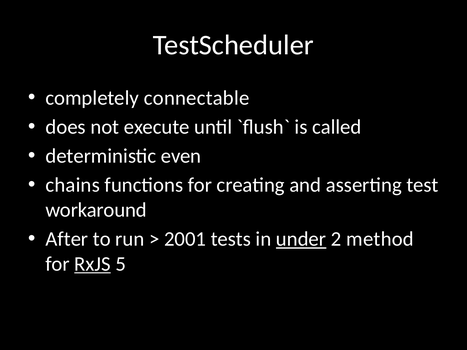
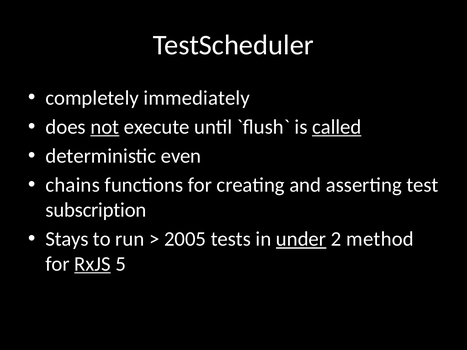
connectable: connectable -> immediately
not underline: none -> present
called underline: none -> present
workaround: workaround -> subscription
After: After -> Stays
2001: 2001 -> 2005
